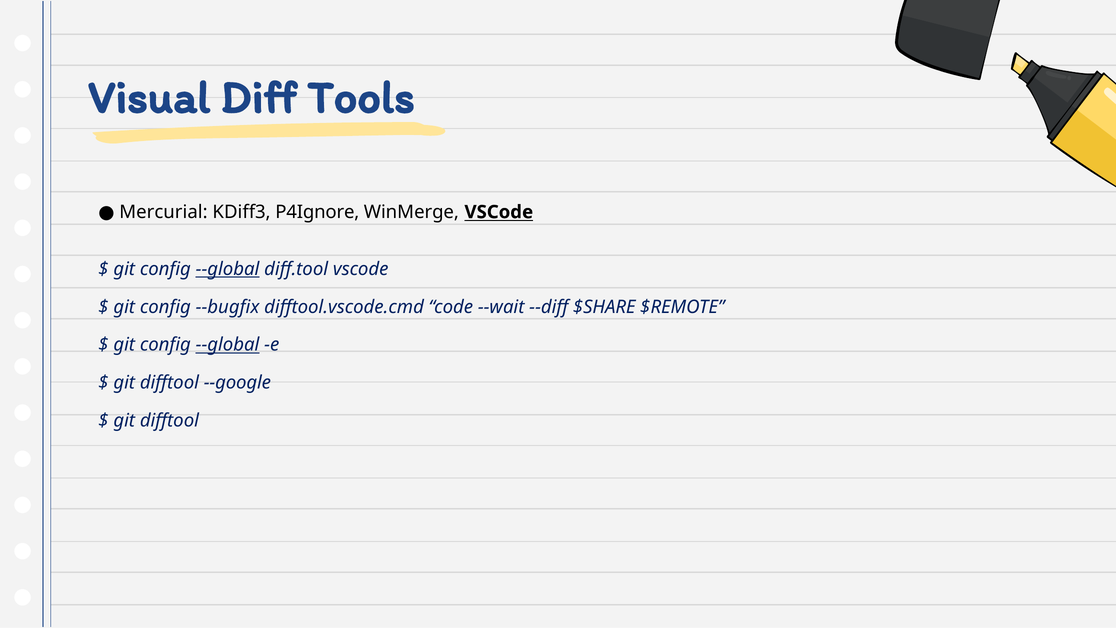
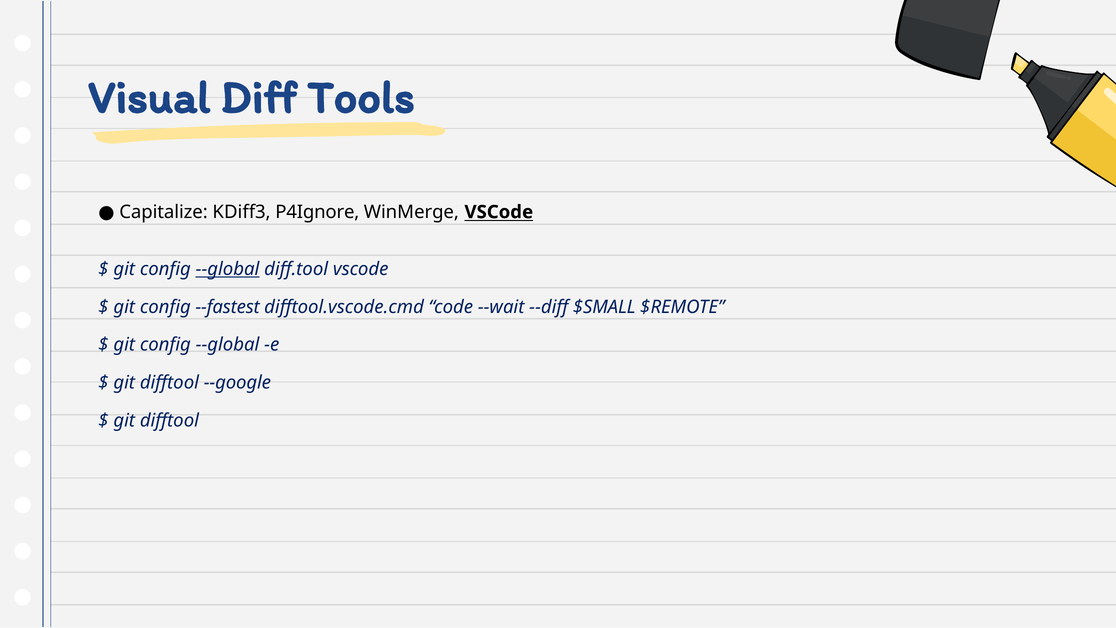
Mercurial: Mercurial -> Capitalize
--bugfix: --bugfix -> --fastest
$SHARE: $SHARE -> $SMALL
--global at (228, 345) underline: present -> none
